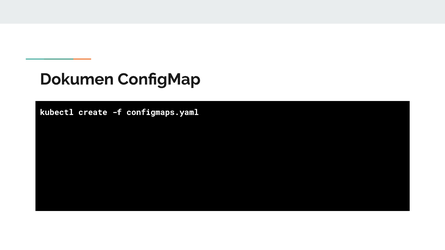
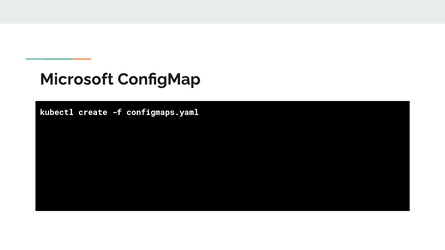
Dokumen: Dokumen -> Microsoft
